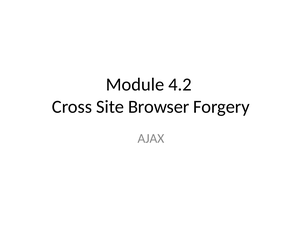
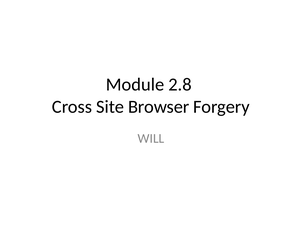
4.2: 4.2 -> 2.8
AJAX: AJAX -> WILL
